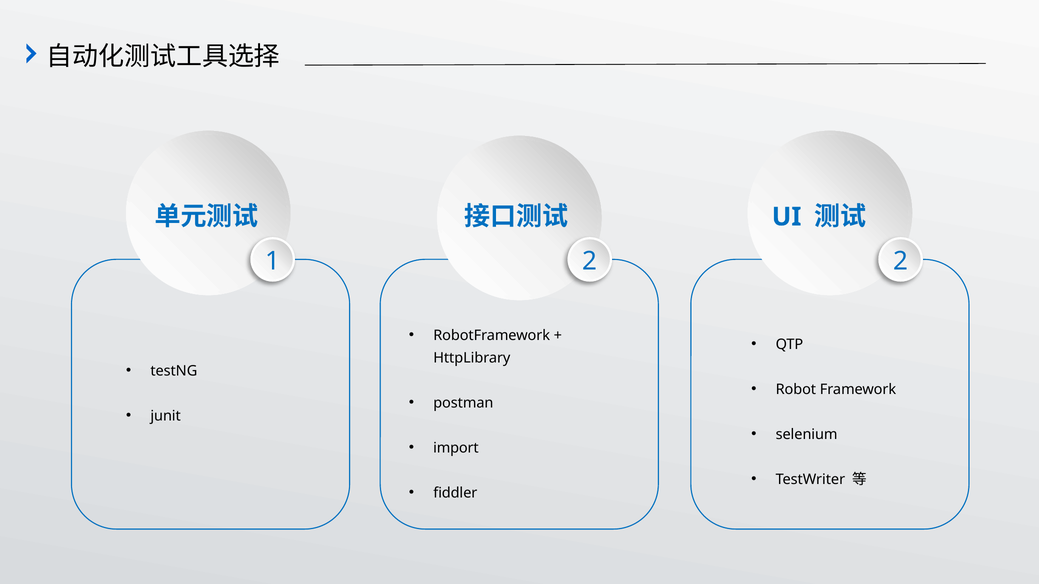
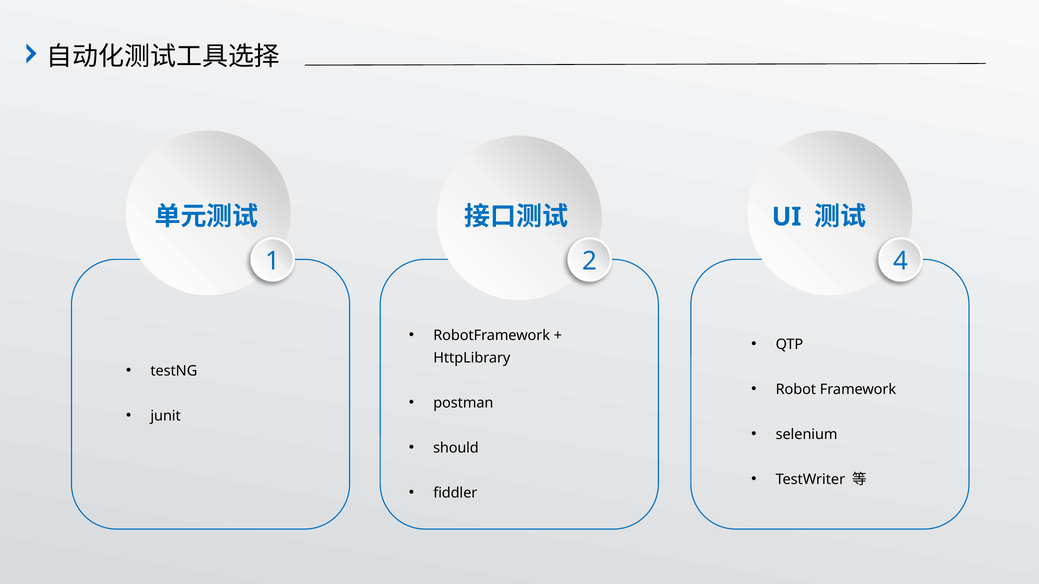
2 2: 2 -> 4
import: import -> should
